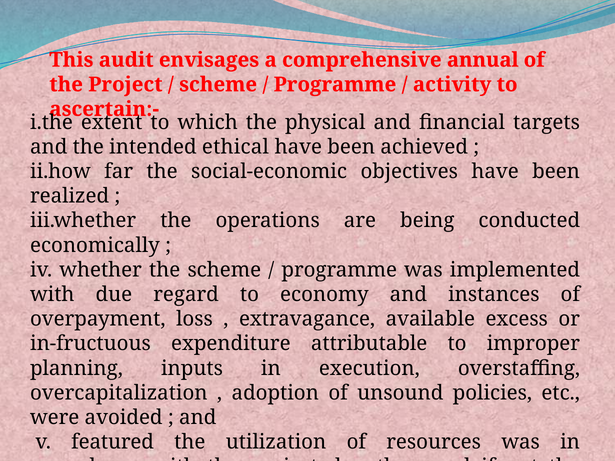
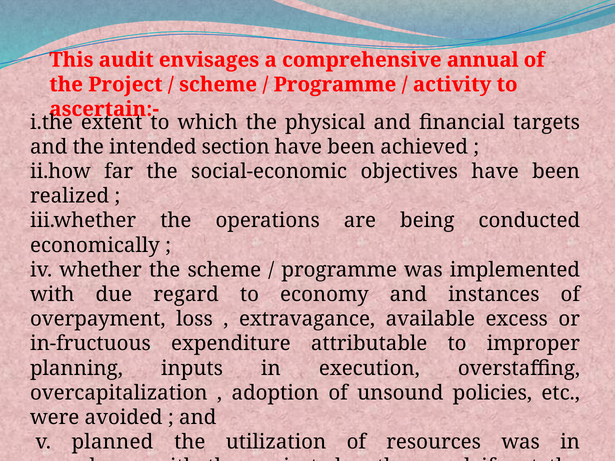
ethical: ethical -> section
featured: featured -> planned
